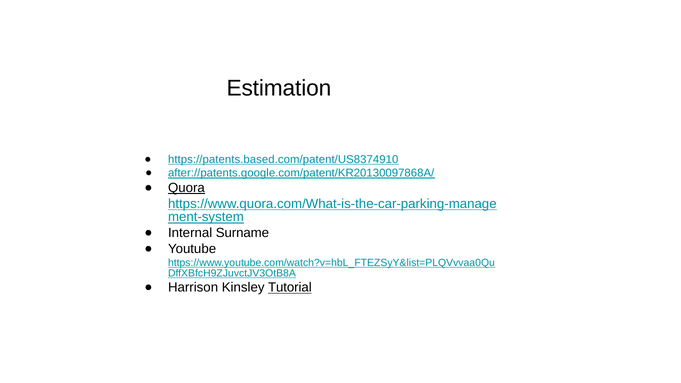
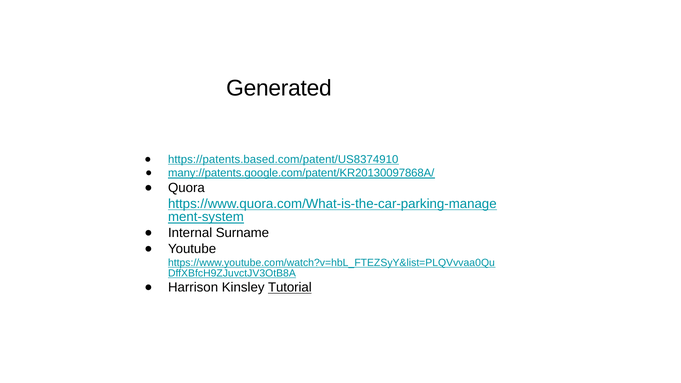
Estimation: Estimation -> Generated
after://patents.google.com/patent/KR20130097868A/: after://patents.google.com/patent/KR20130097868A/ -> many://patents.google.com/patent/KR20130097868A/
Quora underline: present -> none
